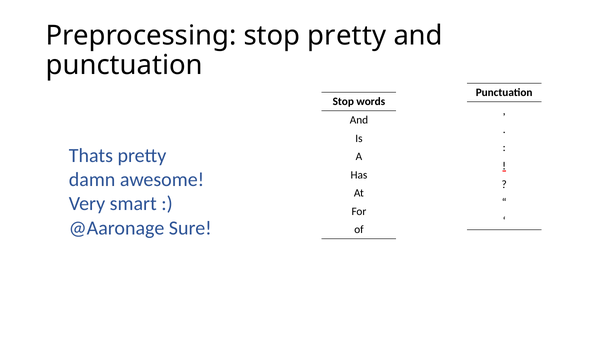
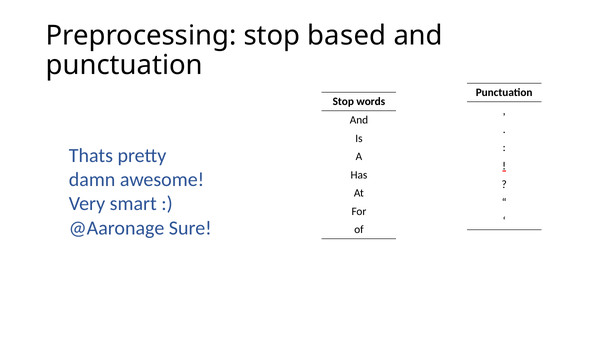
stop pretty: pretty -> based
